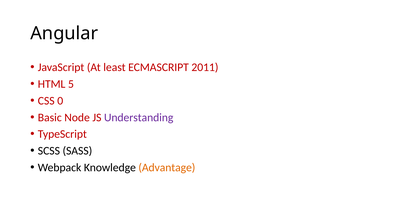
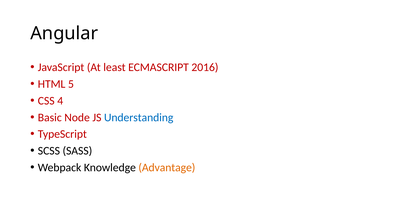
2011: 2011 -> 2016
0: 0 -> 4
Understanding colour: purple -> blue
